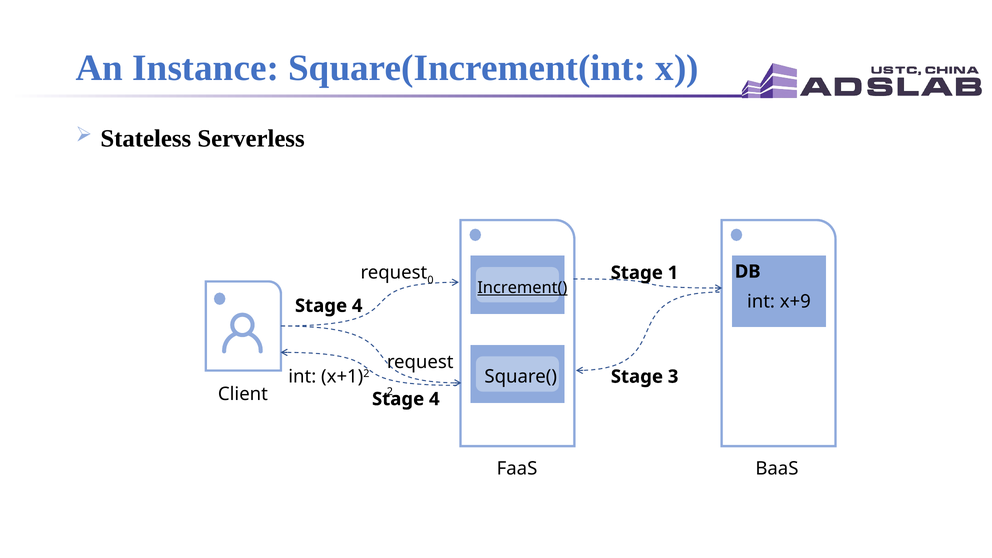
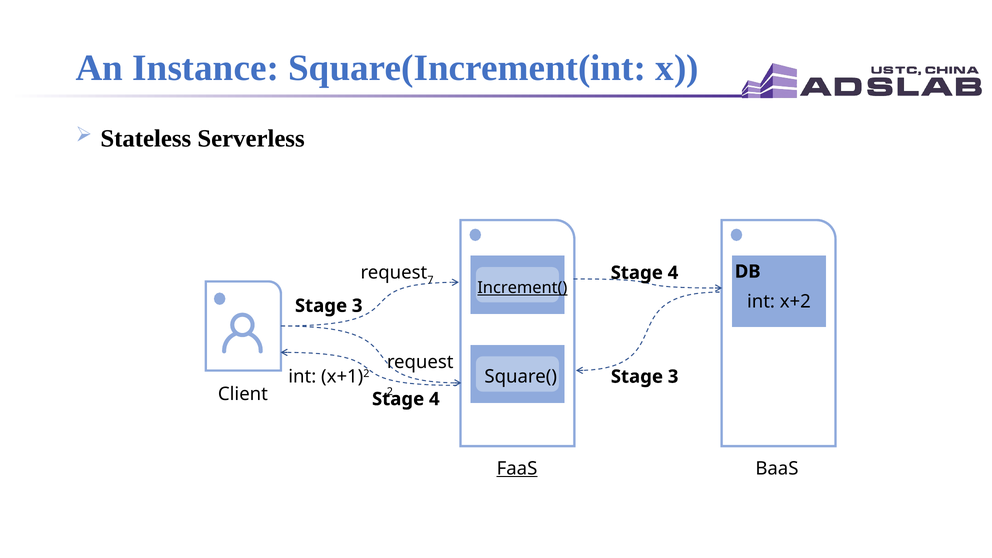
0: 0 -> 7
1 at (673, 273): 1 -> 4
x+9: x+9 -> x+2
4 at (357, 306): 4 -> 3
FaaS underline: none -> present
